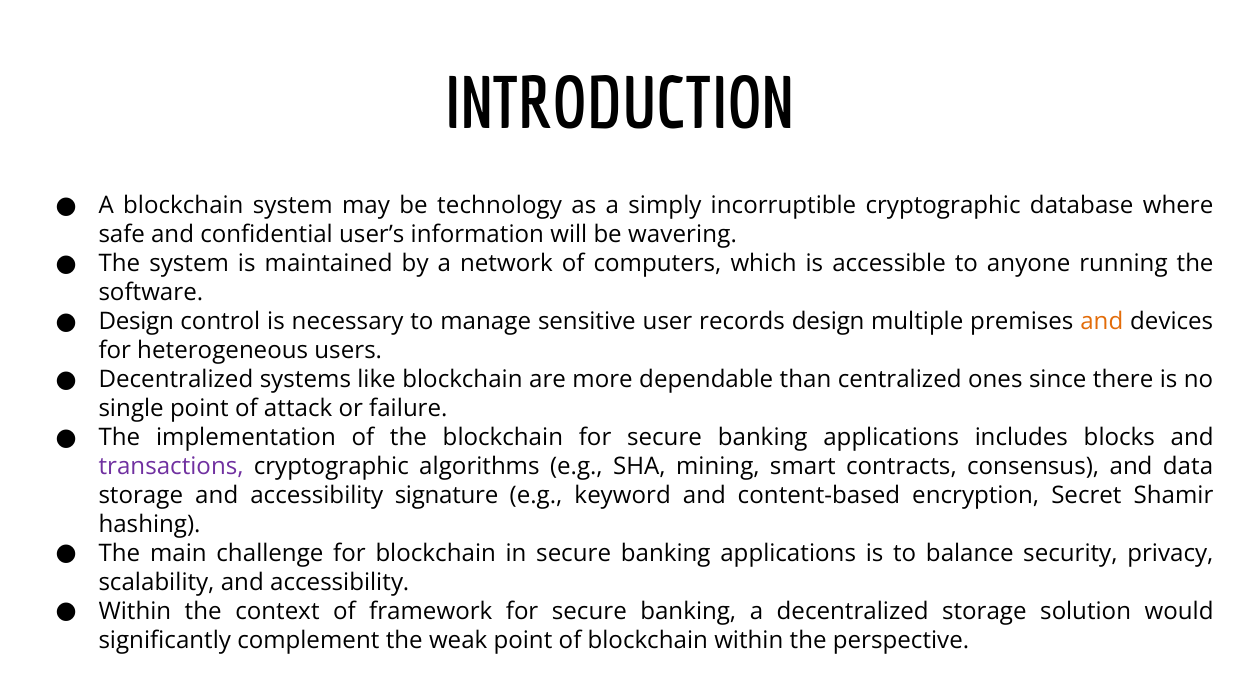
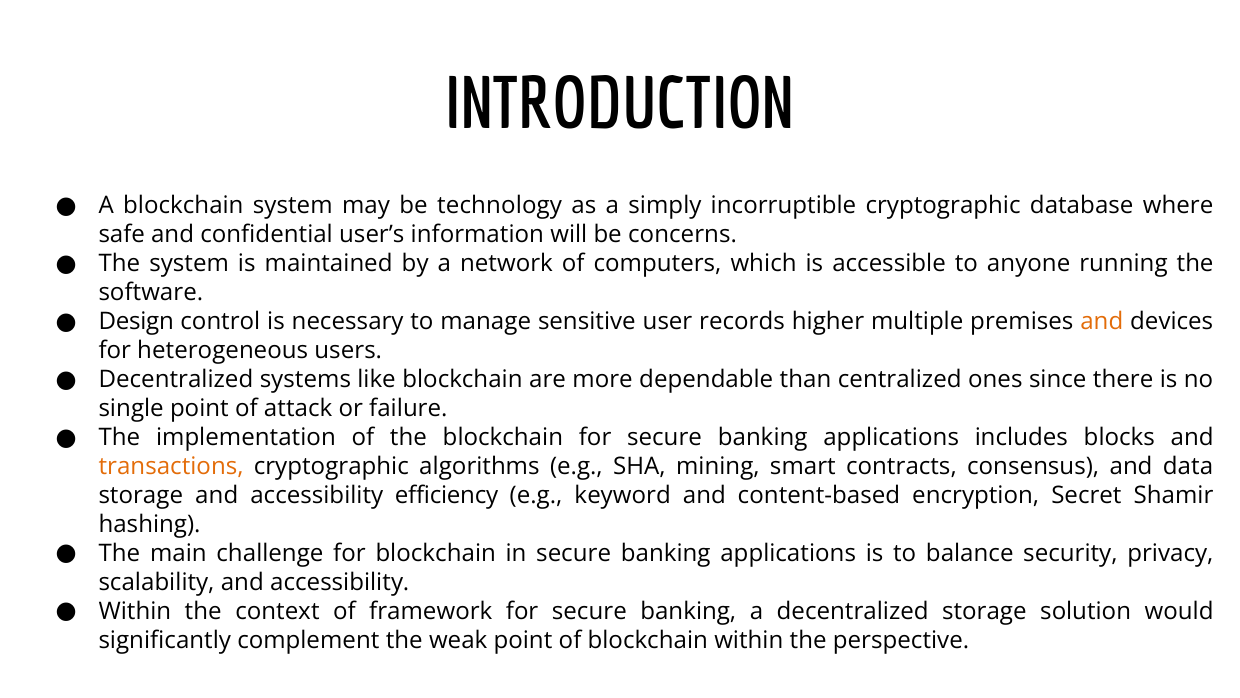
wavering: wavering -> concerns
records design: design -> higher
transactions colour: purple -> orange
signature: signature -> efficiency
